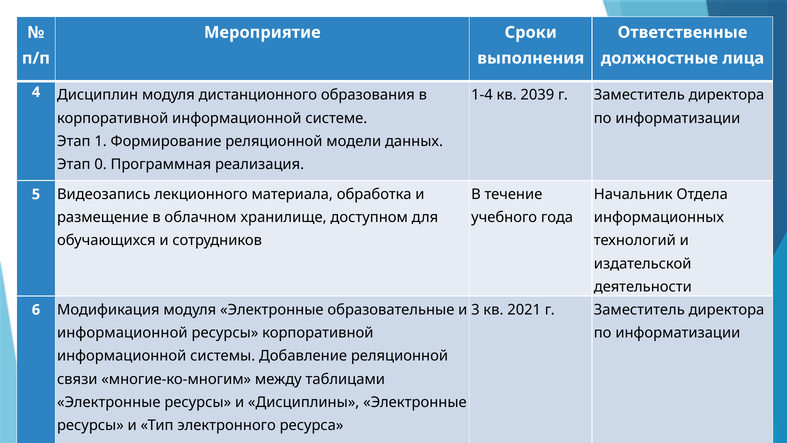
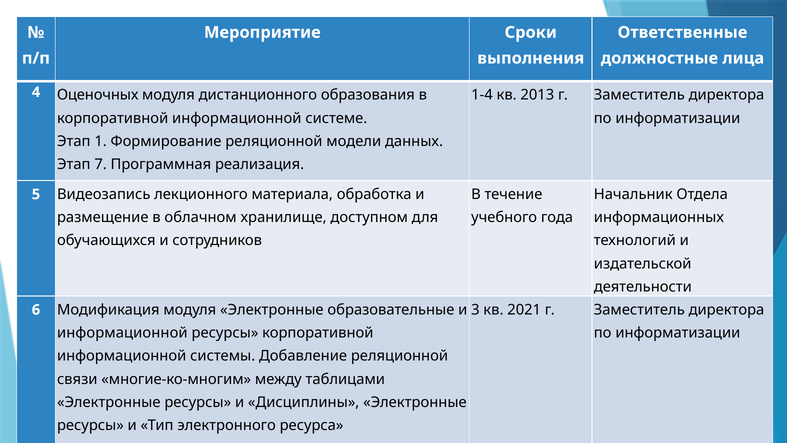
Дисциплин: Дисциплин -> Оценочных
2039: 2039 -> 2013
0: 0 -> 7
